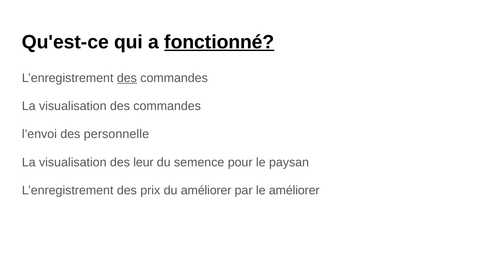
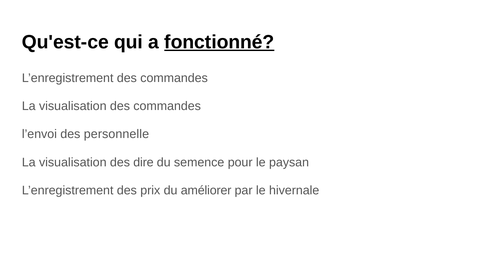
des at (127, 78) underline: present -> none
leur: leur -> dire
le améliorer: améliorer -> hivernale
